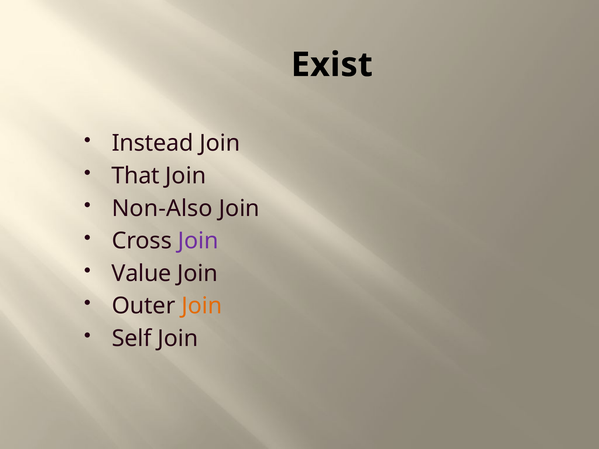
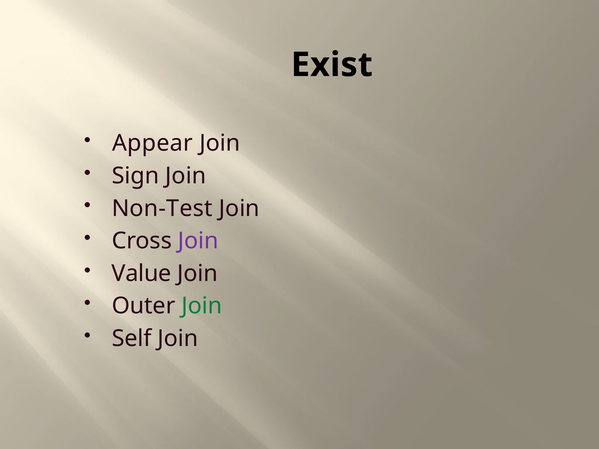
Instead: Instead -> Appear
That: That -> Sign
Non-Also: Non-Also -> Non-Test
Join at (202, 306) colour: orange -> green
